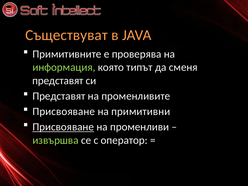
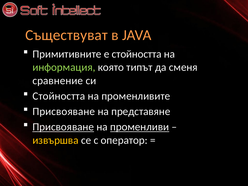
е проверява: проверява -> стойността
представят at (58, 81): представят -> сравнение
Представят at (59, 96): Представят -> Стойността
примитивни: примитивни -> представяне
променливи underline: none -> present
извършва colour: light green -> yellow
